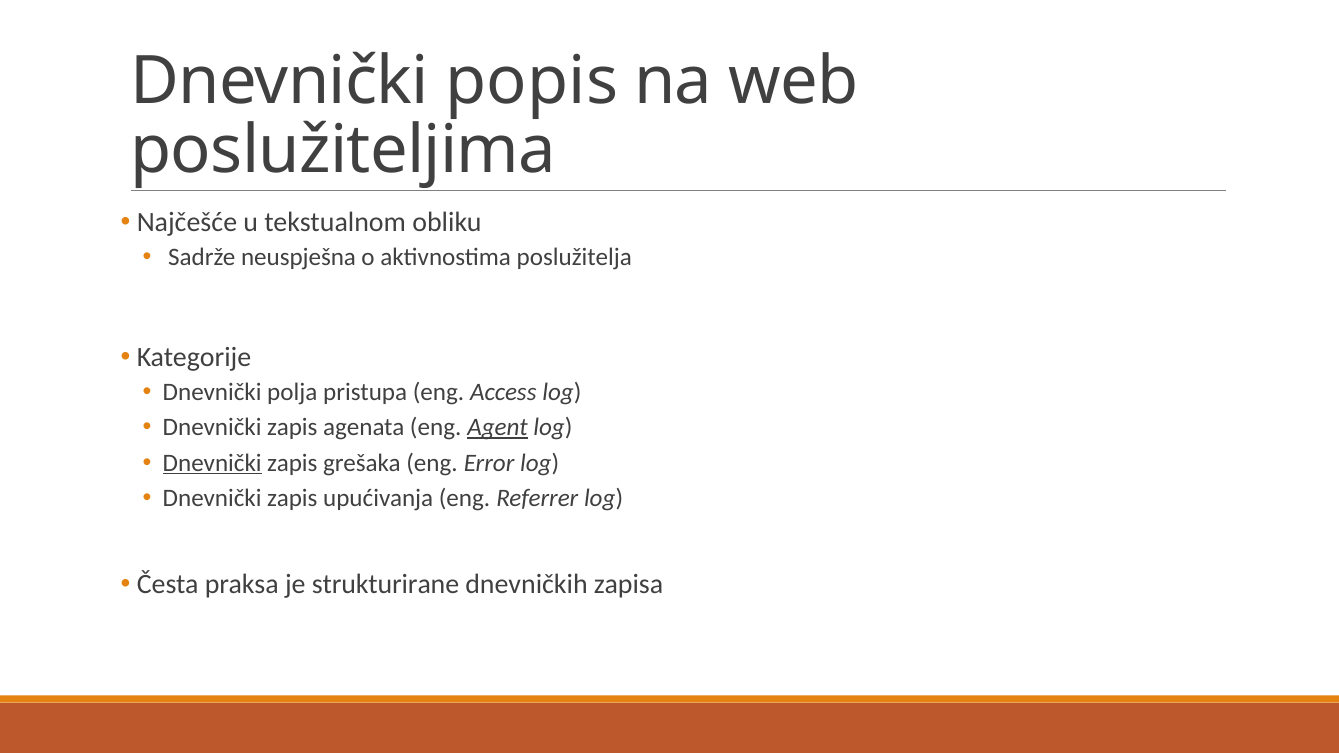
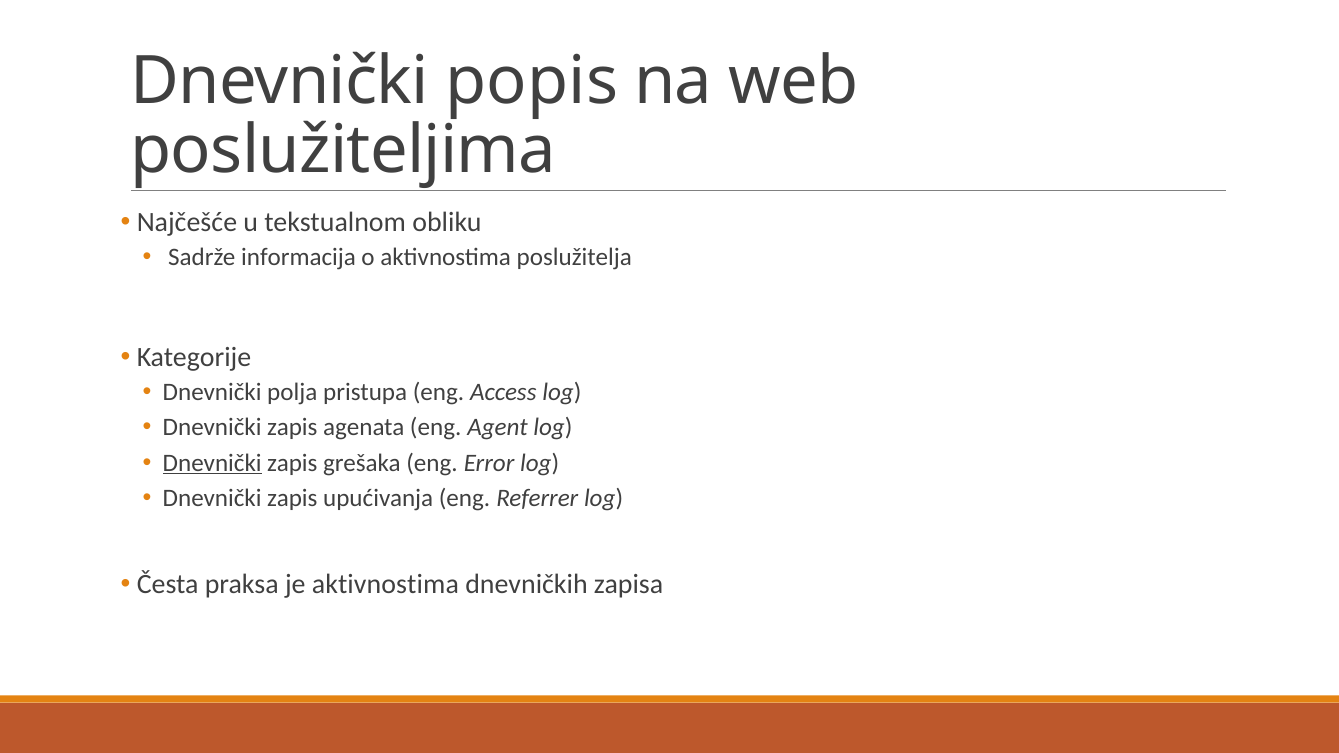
neuspješna: neuspješna -> informacija
Agent underline: present -> none
je strukturirane: strukturirane -> aktivnostima
